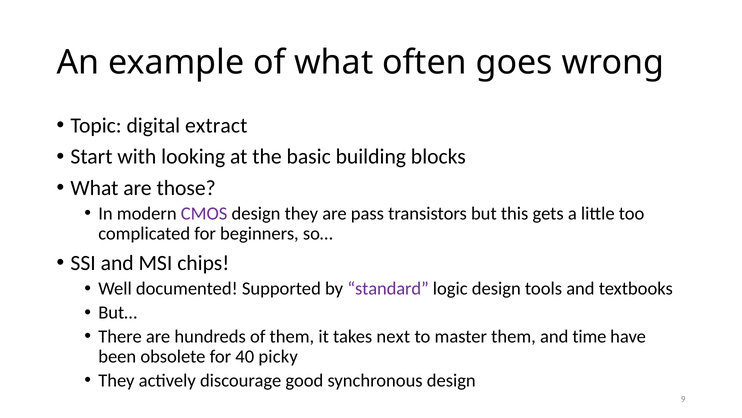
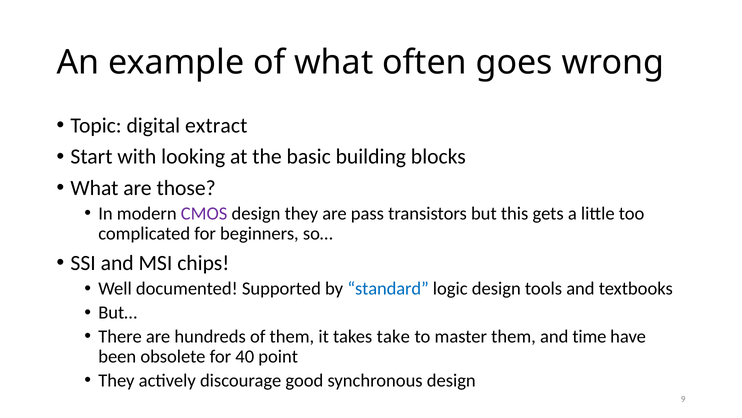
standard colour: purple -> blue
next: next -> take
picky: picky -> point
